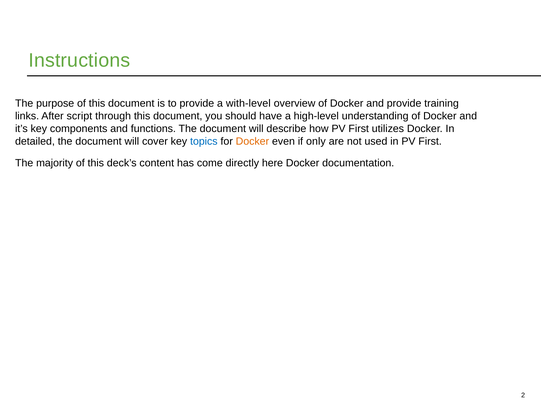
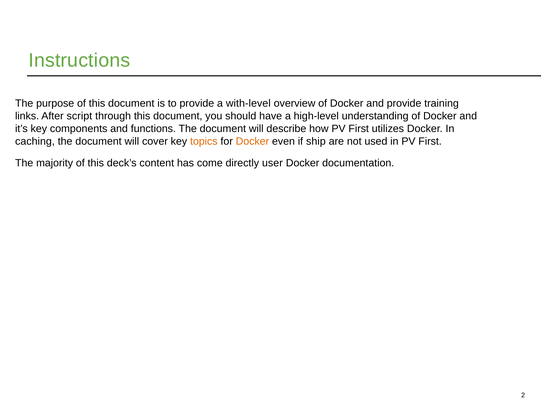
detailed: detailed -> caching
topics colour: blue -> orange
only: only -> ship
here: here -> user
